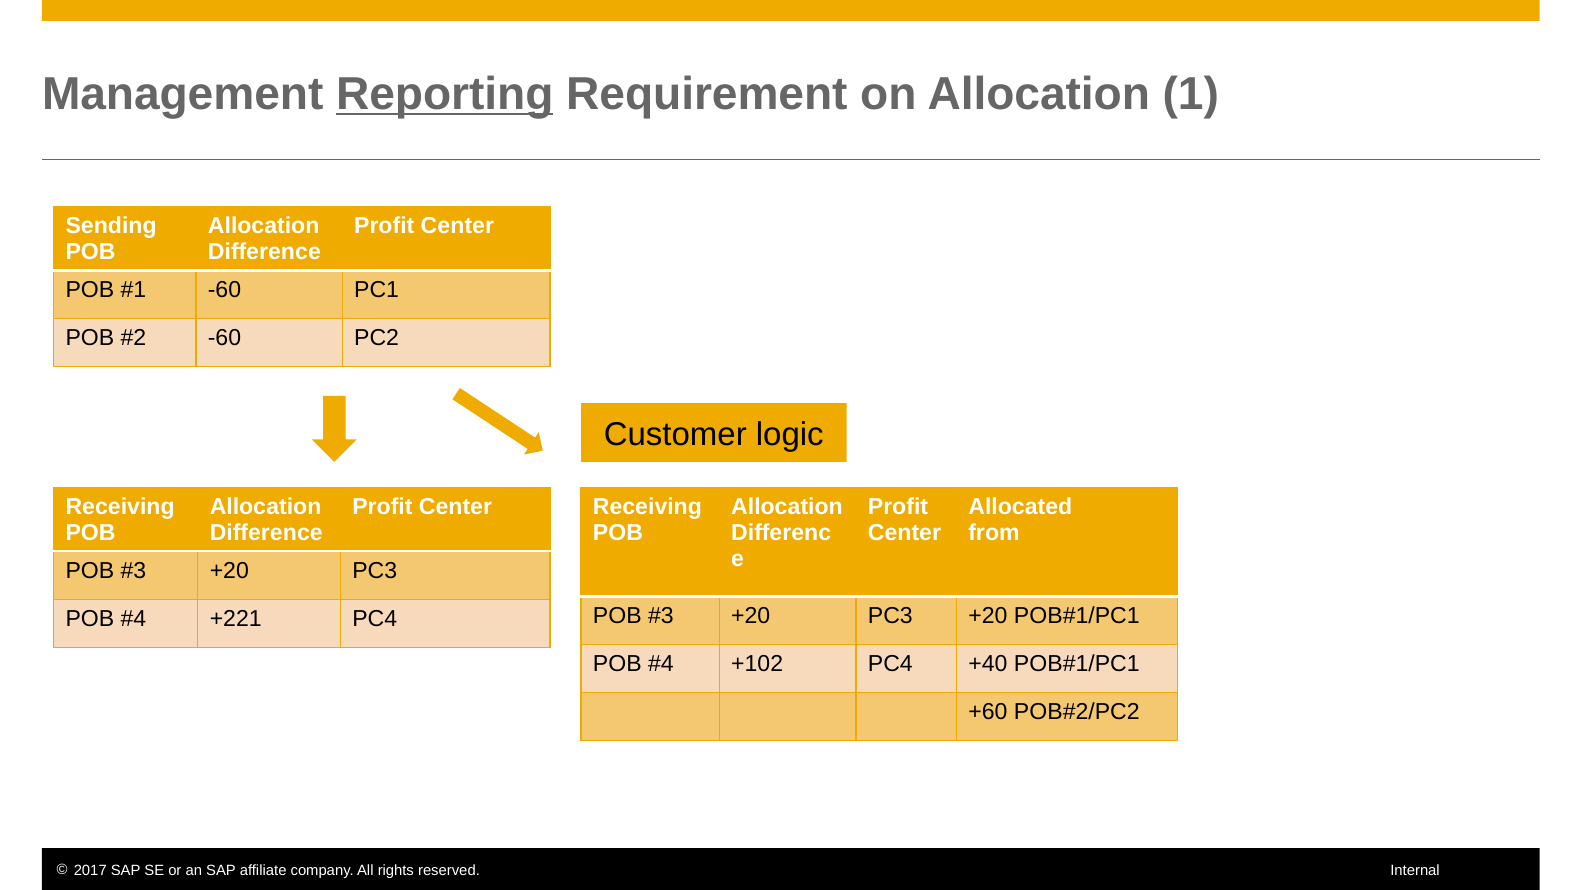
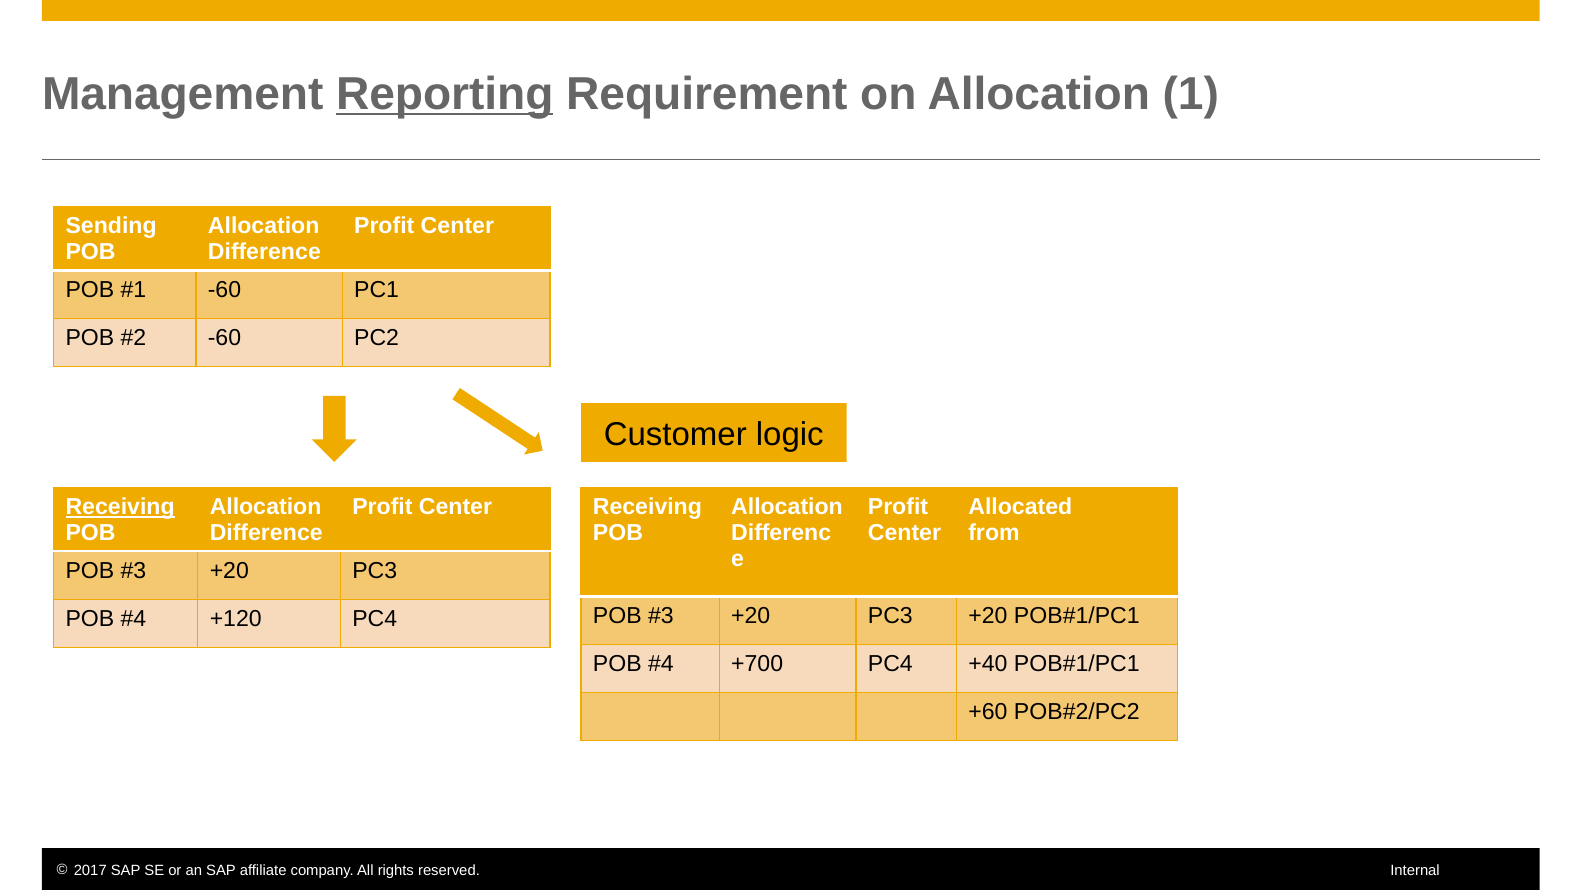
Receiving at (120, 507) underline: none -> present
+221: +221 -> +120
+102: +102 -> +700
